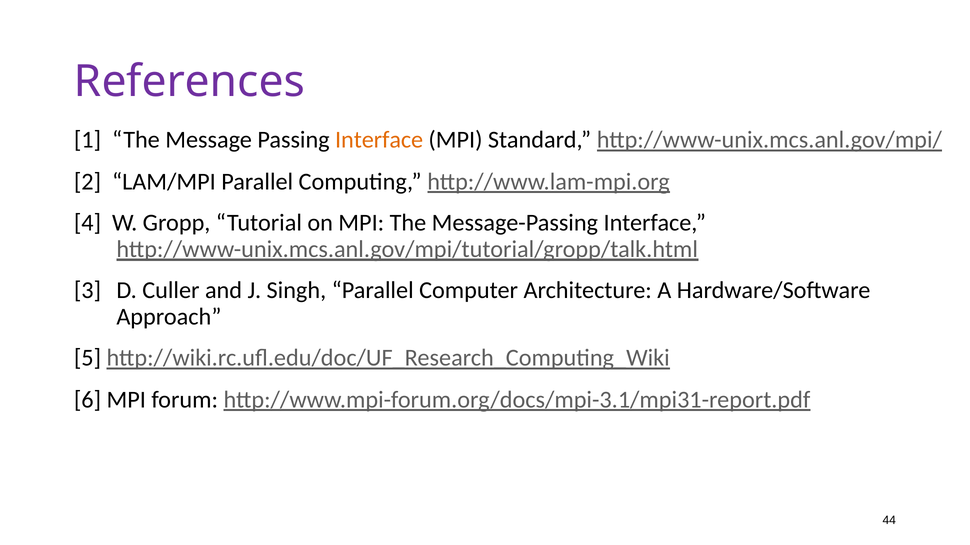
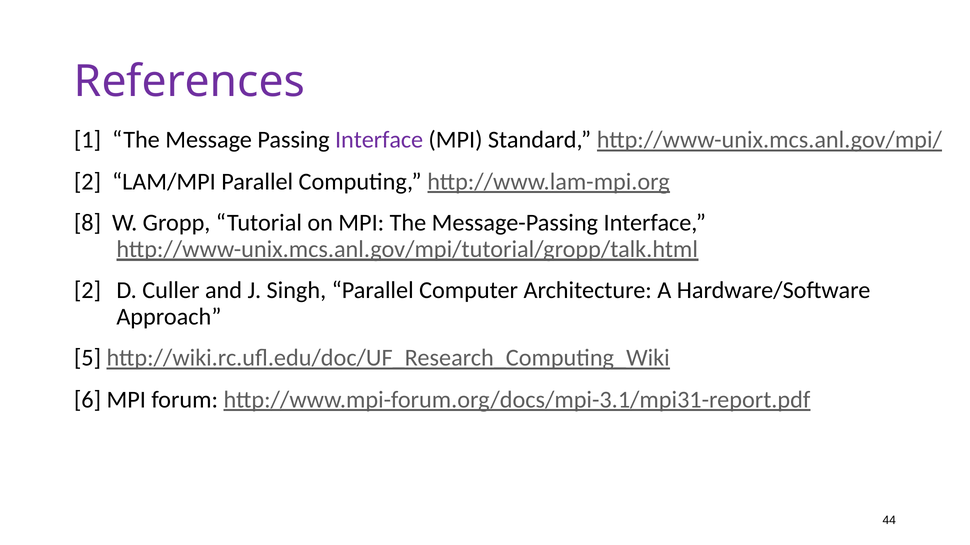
Interface at (379, 140) colour: orange -> purple
4: 4 -> 8
3 at (88, 291): 3 -> 2
